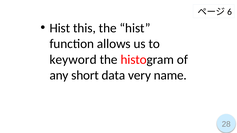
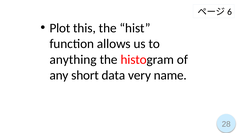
Hist at (60, 28): Hist -> Plot
keyword: keyword -> anything
